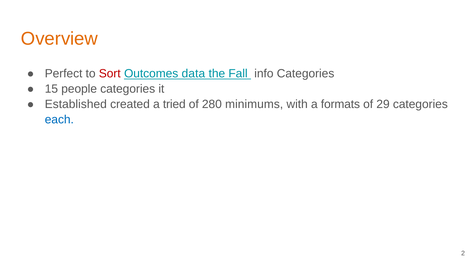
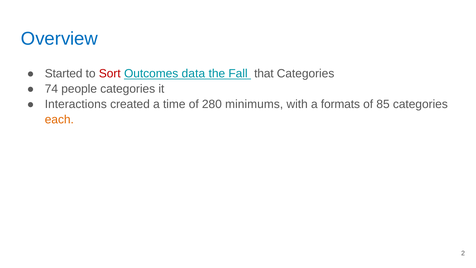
Overview colour: orange -> blue
Perfect: Perfect -> Started
info: info -> that
15: 15 -> 74
Established: Established -> Interactions
tried: tried -> time
29: 29 -> 85
each colour: blue -> orange
